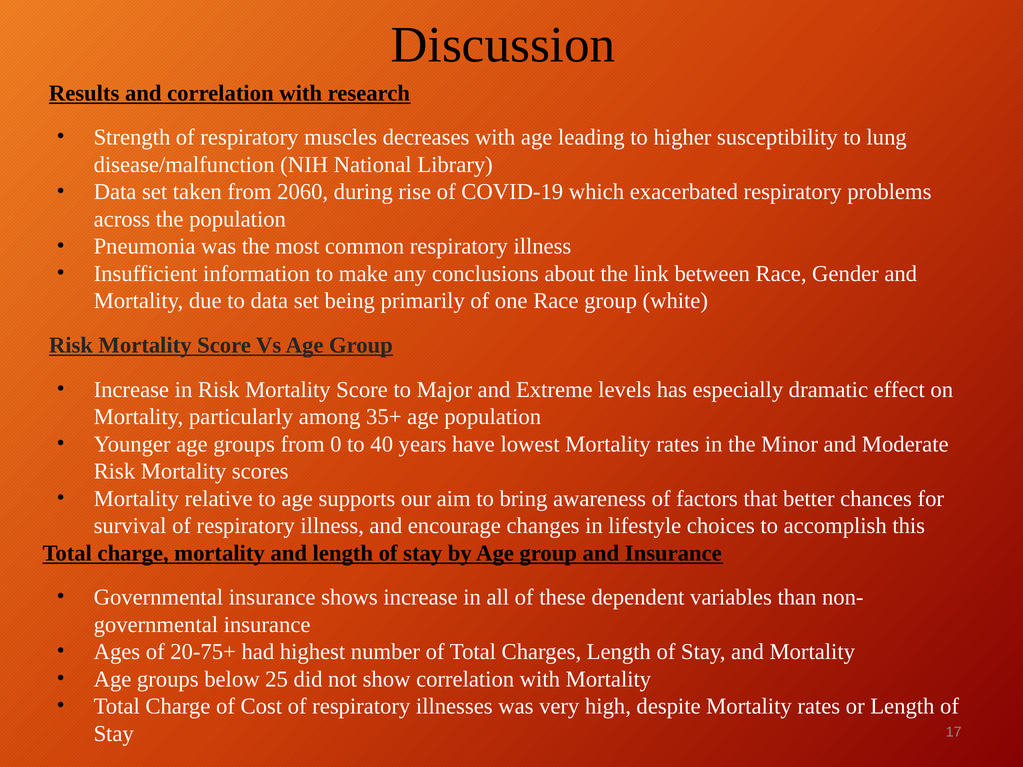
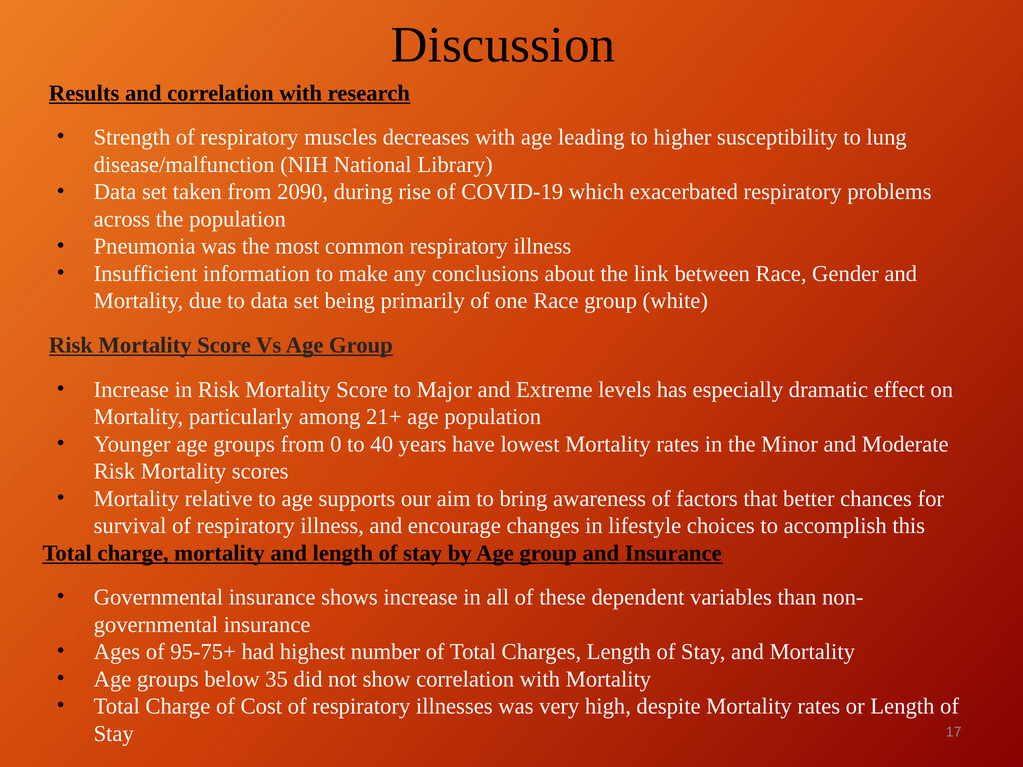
2060: 2060 -> 2090
35+: 35+ -> 21+
20-75+: 20-75+ -> 95-75+
25: 25 -> 35
